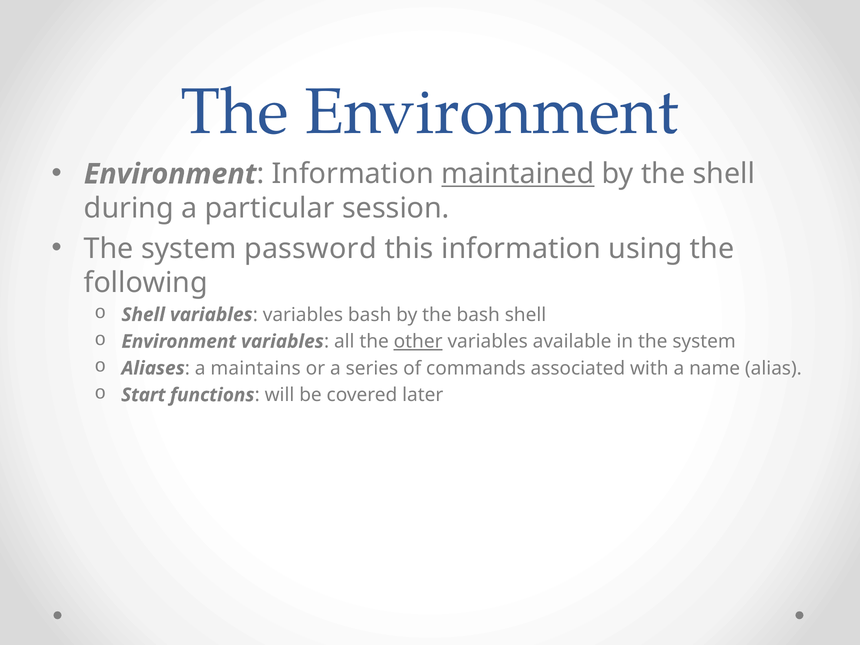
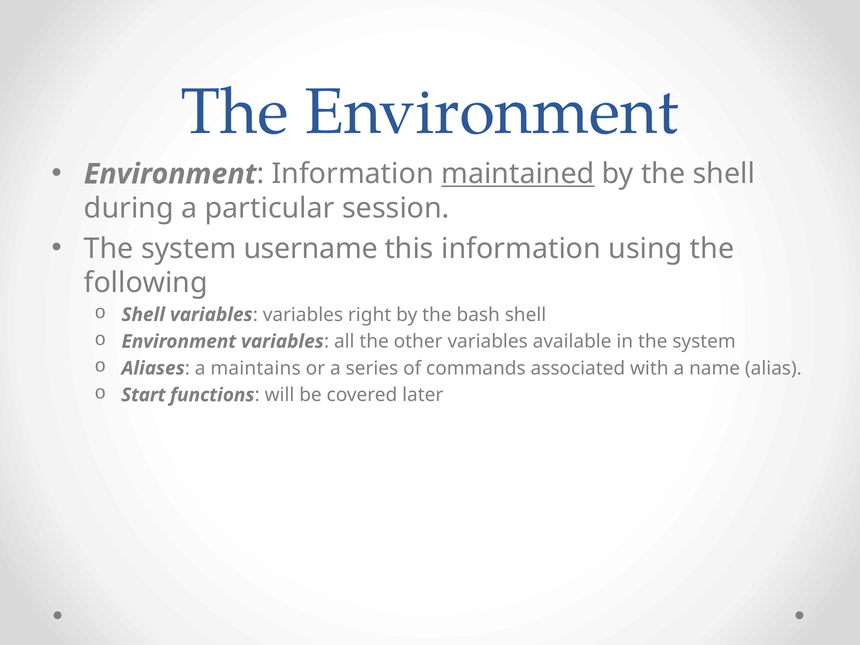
password: password -> username
variables bash: bash -> right
other underline: present -> none
